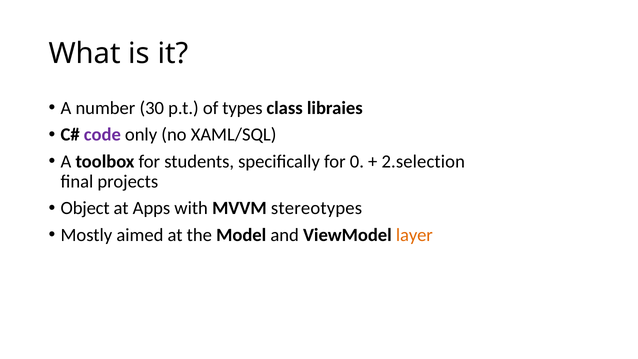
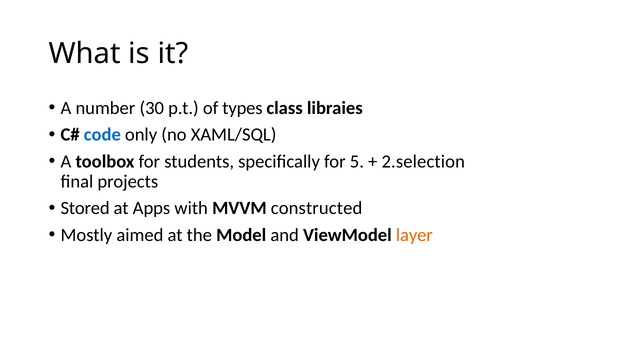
code colour: purple -> blue
0: 0 -> 5
Object: Object -> Stored
stereotypes: stereotypes -> constructed
